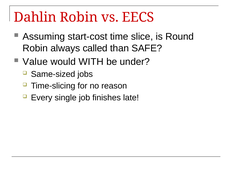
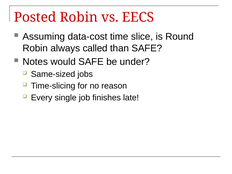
Dahlin: Dahlin -> Posted
start-cost: start-cost -> data-cost
Value: Value -> Notes
would WITH: WITH -> SAFE
